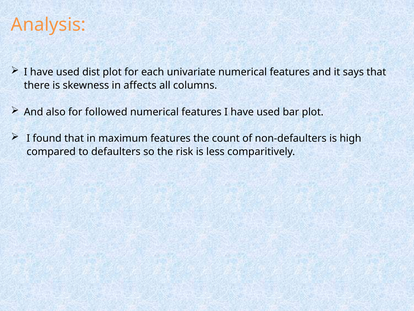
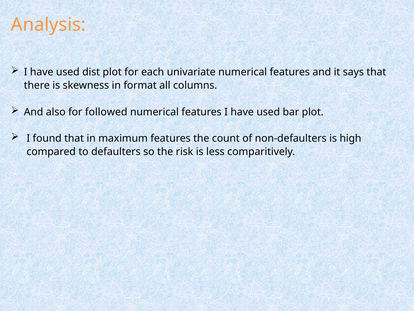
affects: affects -> format
